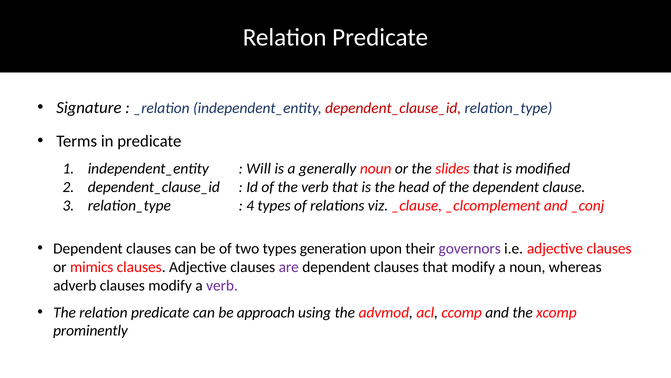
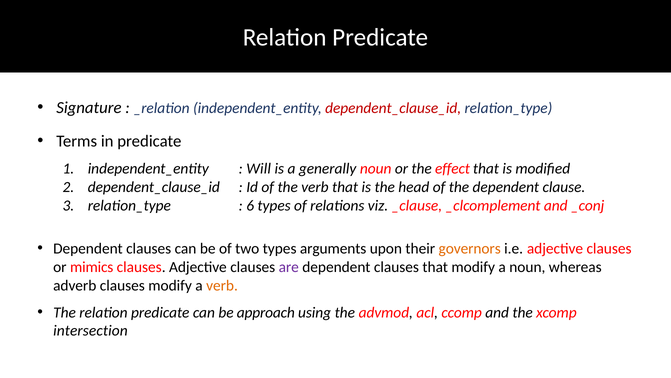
slides: slides -> effect
4: 4 -> 6
generation: generation -> arguments
governors colour: purple -> orange
verb at (222, 285) colour: purple -> orange
prominently: prominently -> intersection
